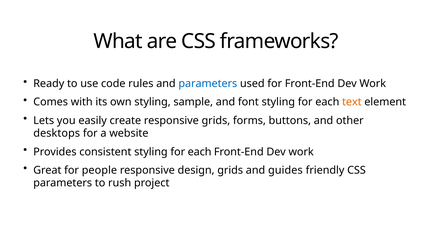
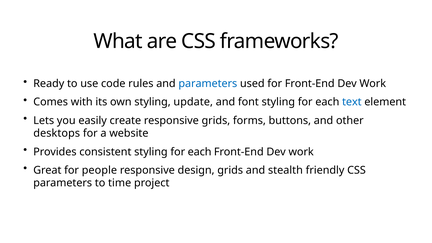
sample: sample -> update
text colour: orange -> blue
guides: guides -> stealth
rush: rush -> time
